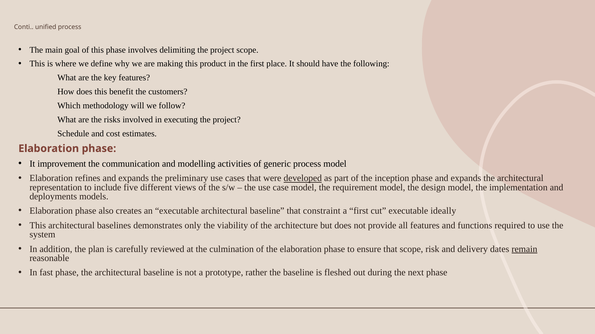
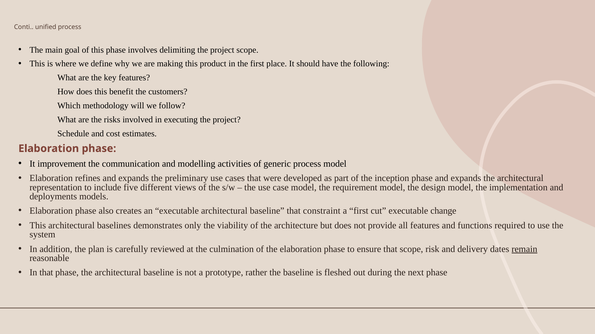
developed underline: present -> none
ideally: ideally -> change
In fast: fast -> that
